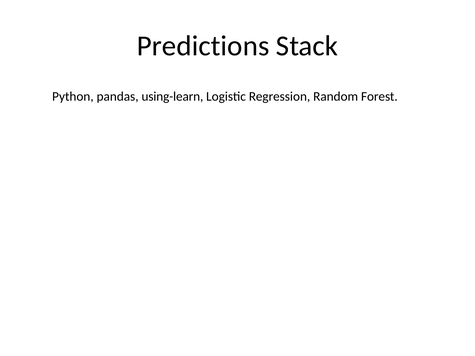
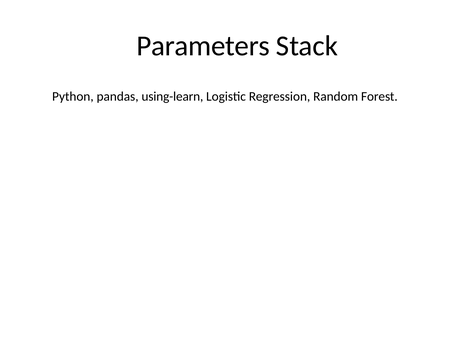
Predictions: Predictions -> Parameters
